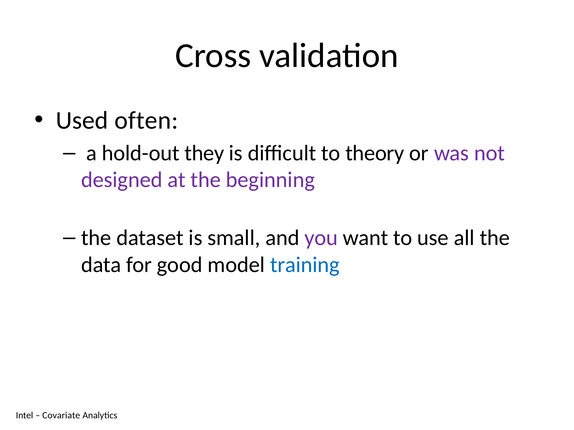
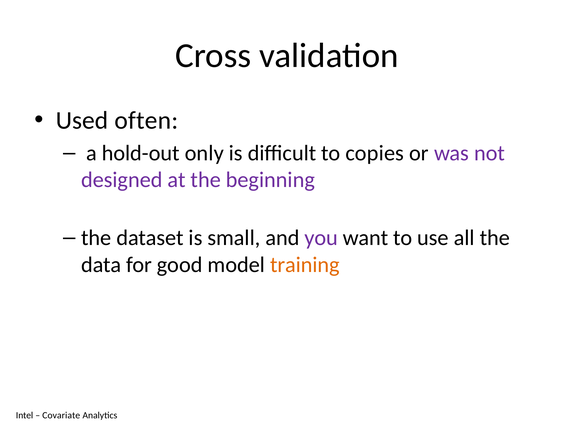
they: they -> only
theory: theory -> copies
training colour: blue -> orange
